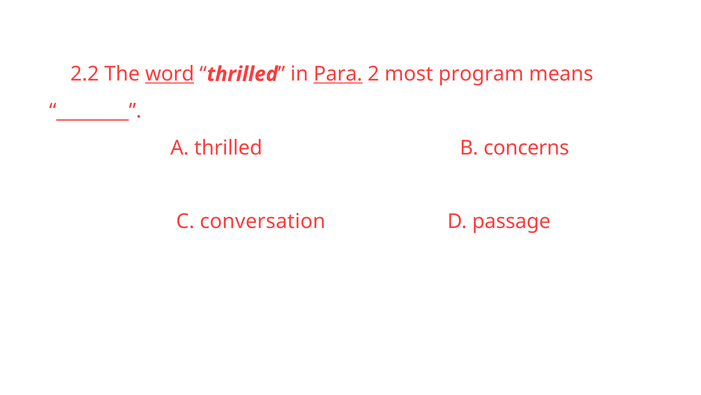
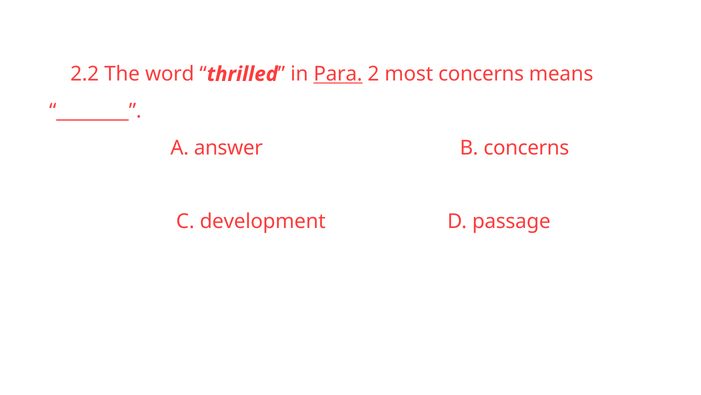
word underline: present -> none
most program: program -> concerns
A thrilled: thrilled -> answer
conversation: conversation -> development
